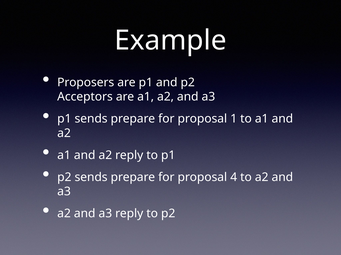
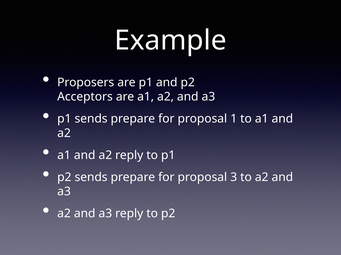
4: 4 -> 3
